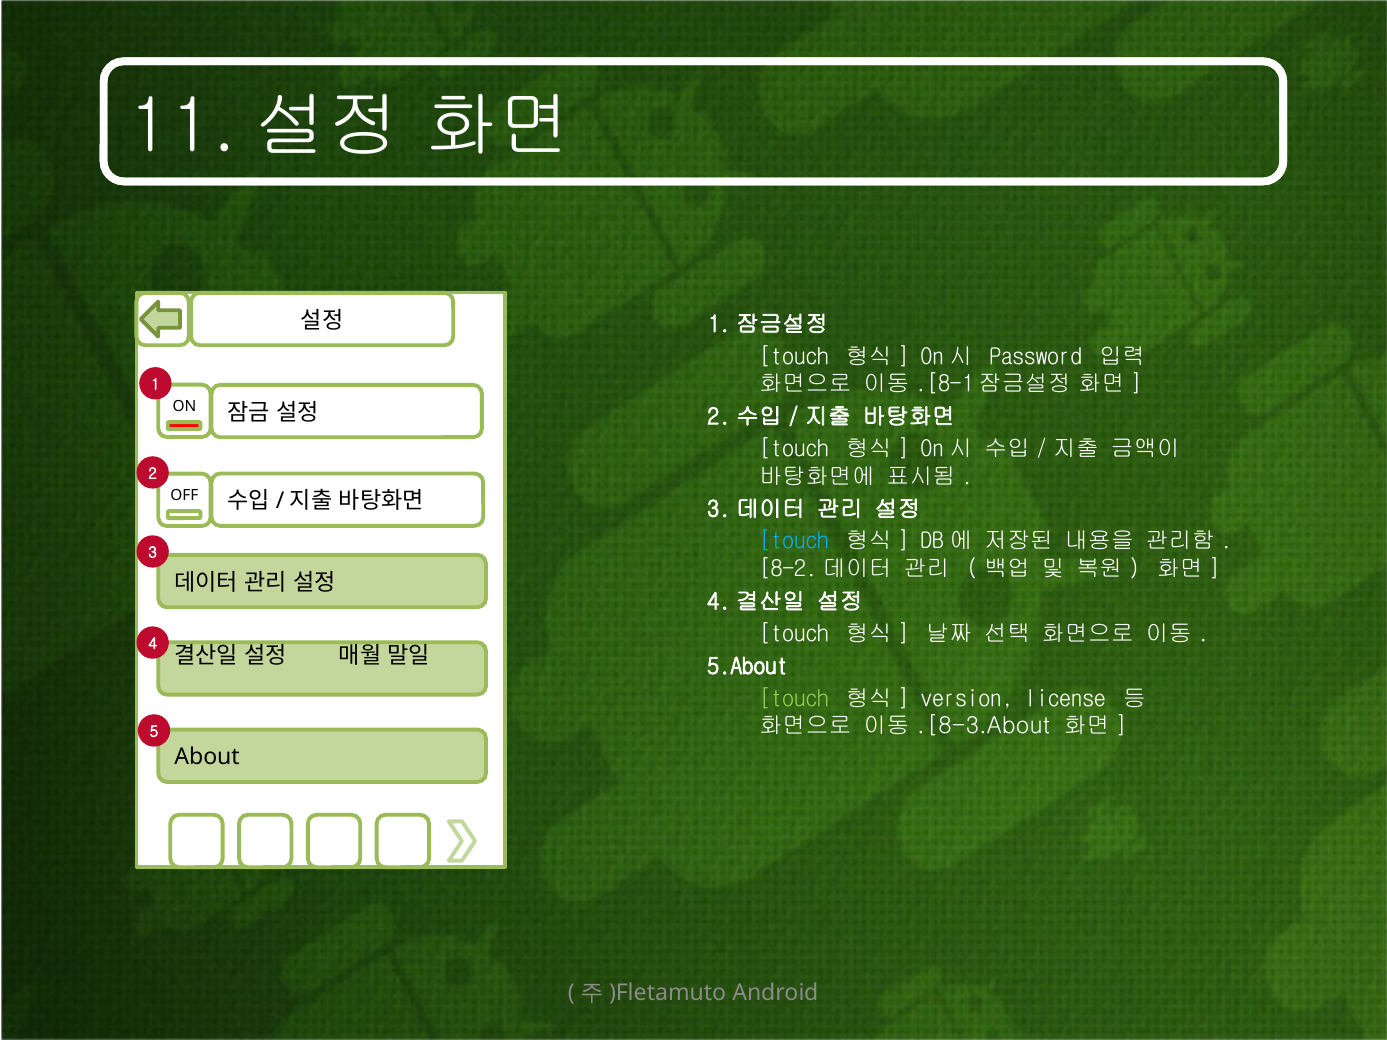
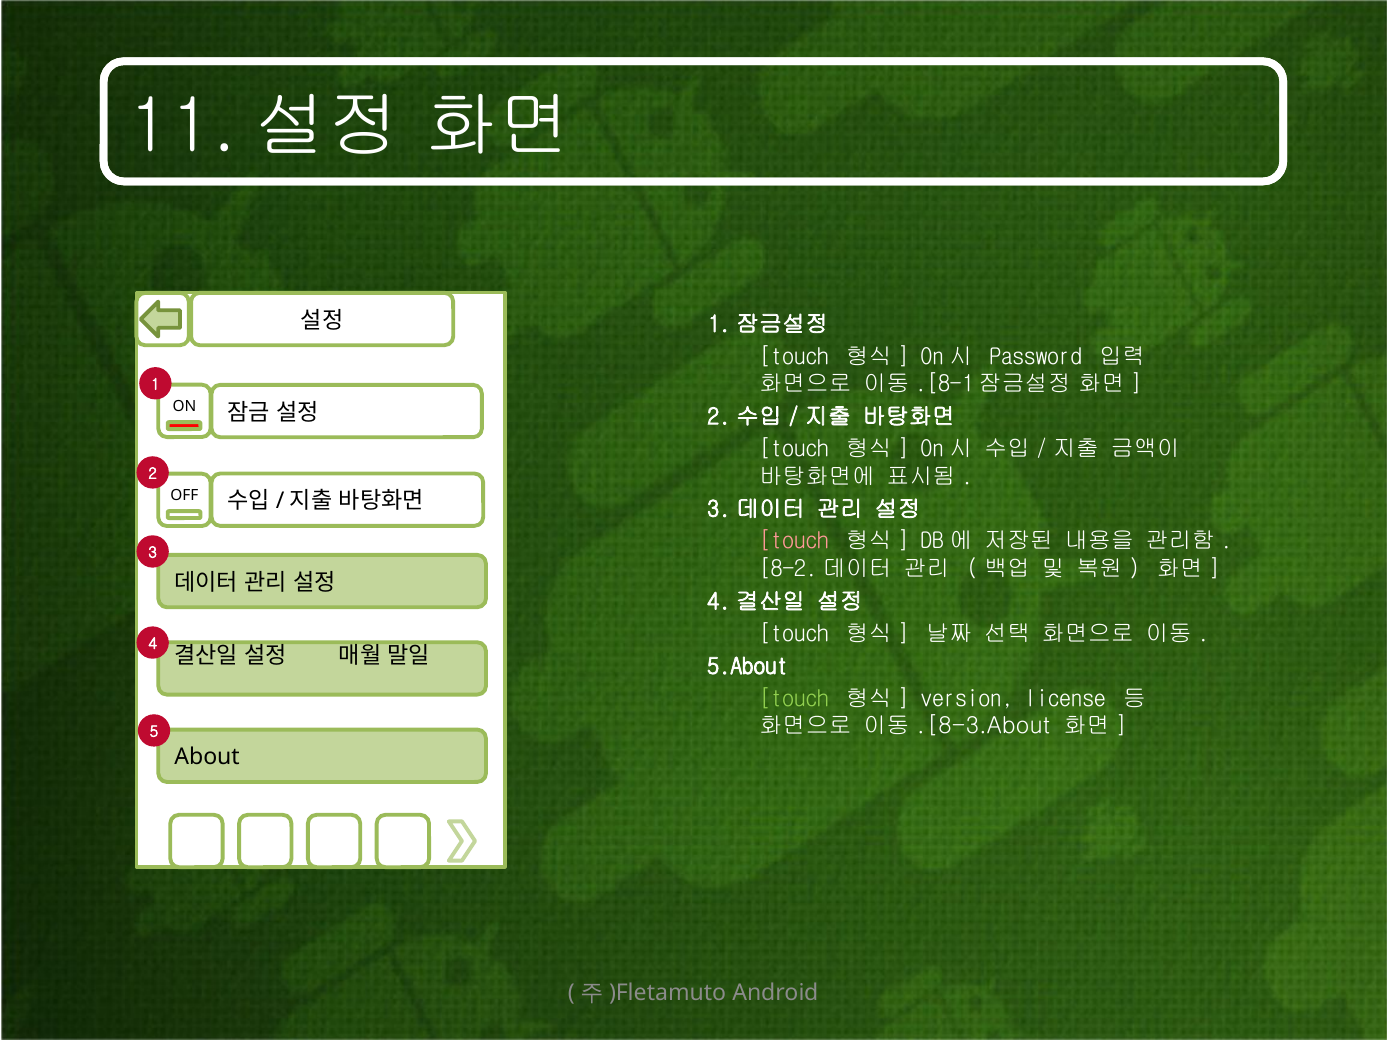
touch at (794, 541) colour: light blue -> pink
